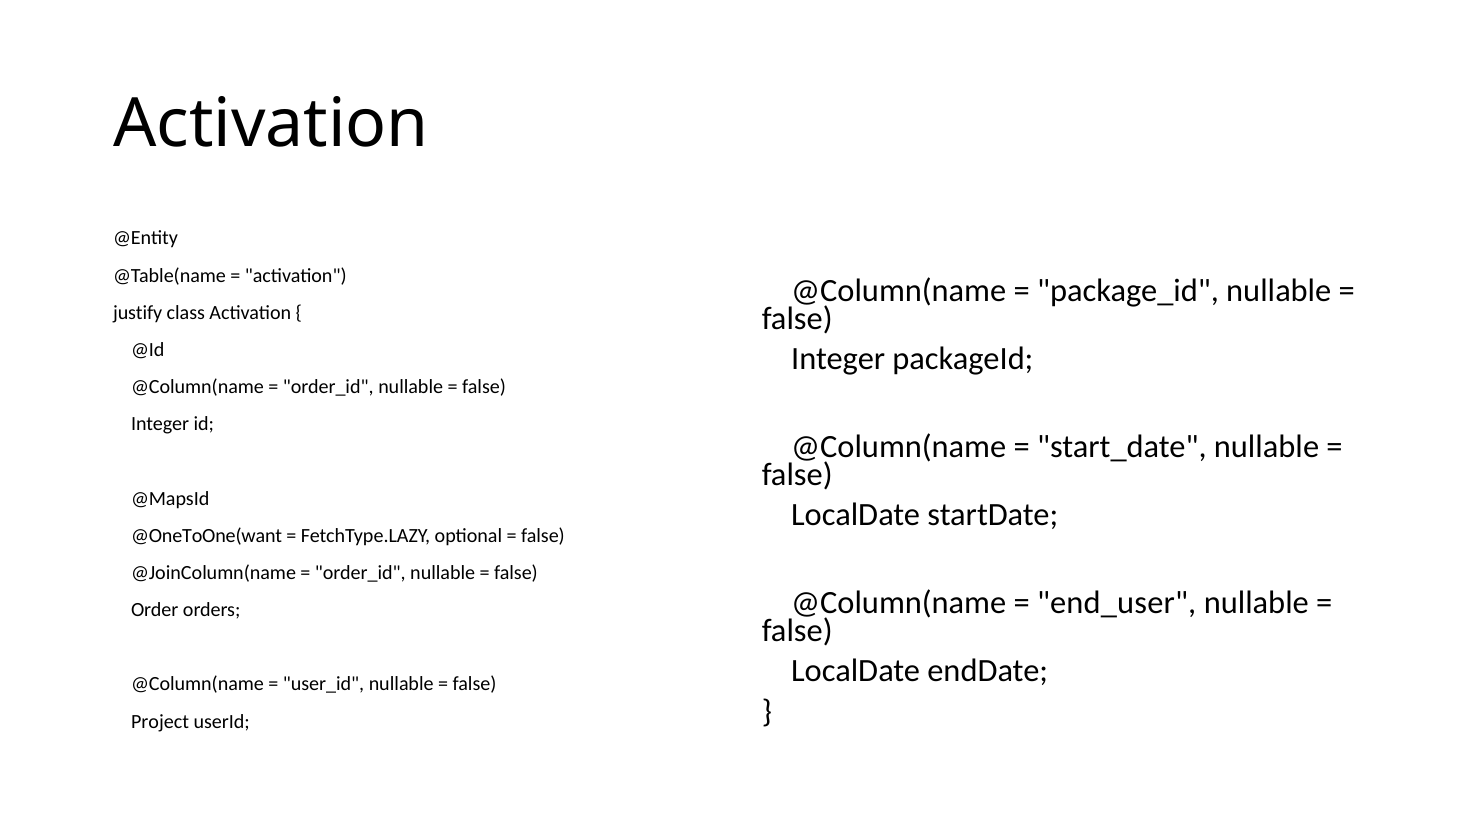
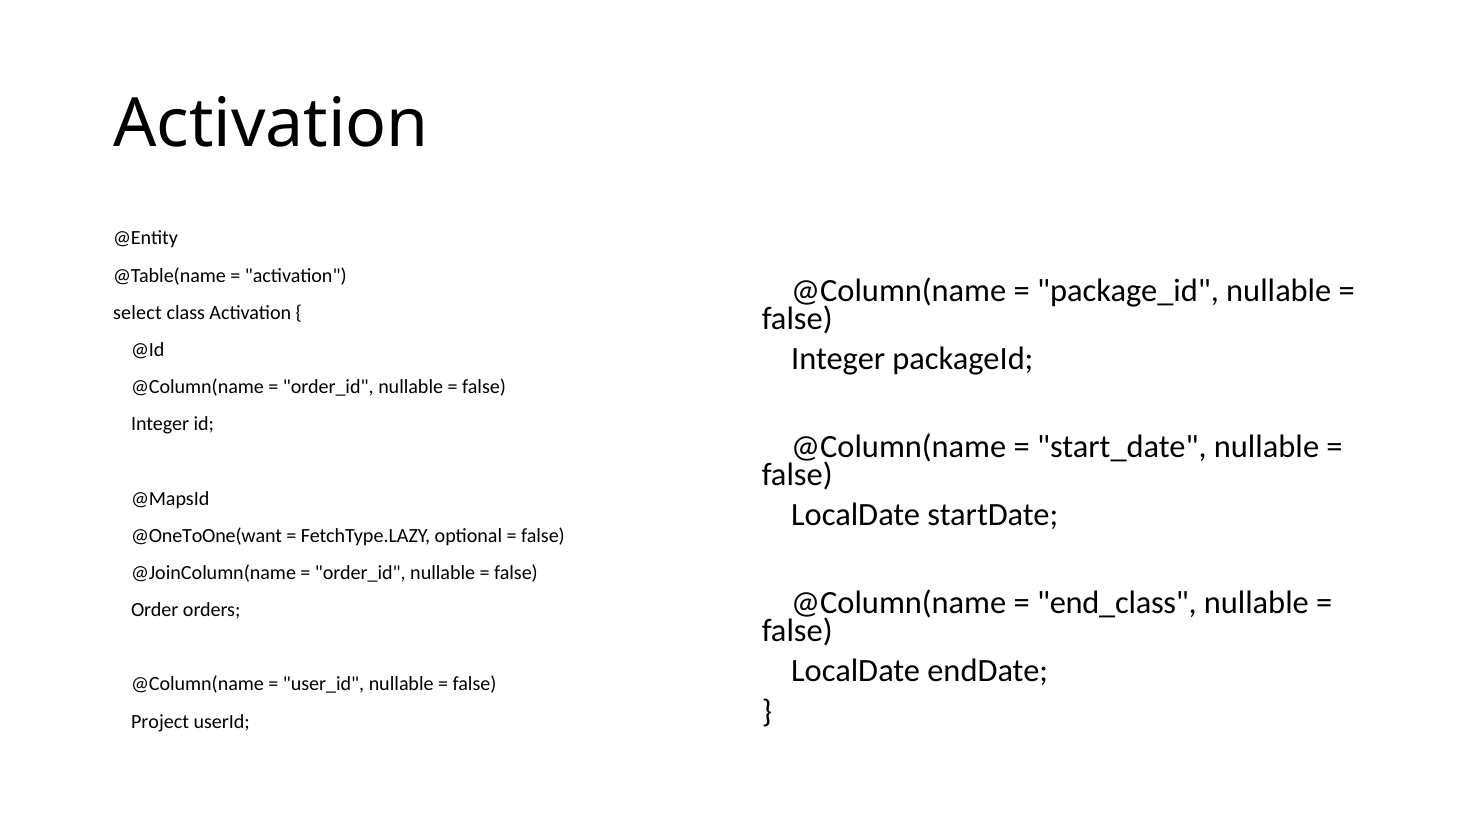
justify: justify -> select
end_user: end_user -> end_class
